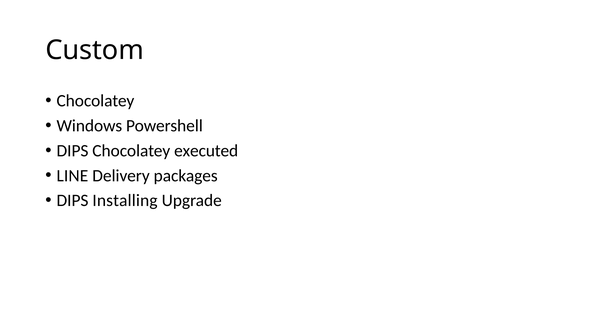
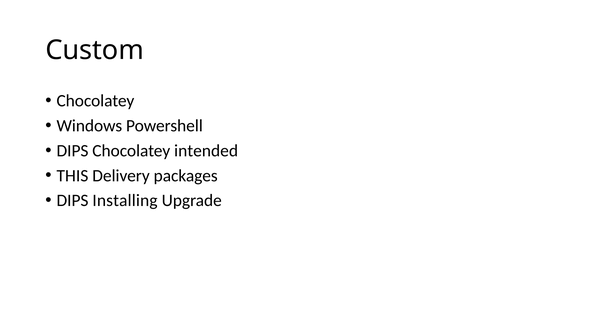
executed: executed -> intended
LINE: LINE -> THIS
